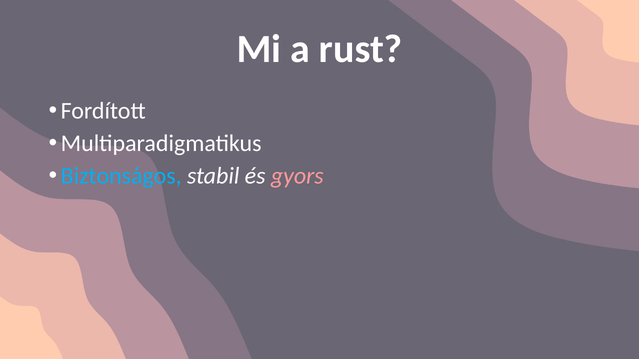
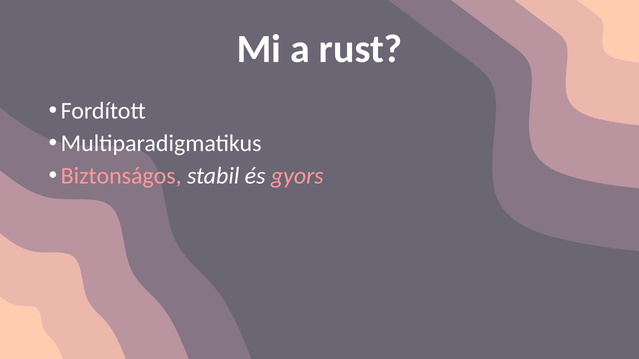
Biztonságos colour: light blue -> pink
